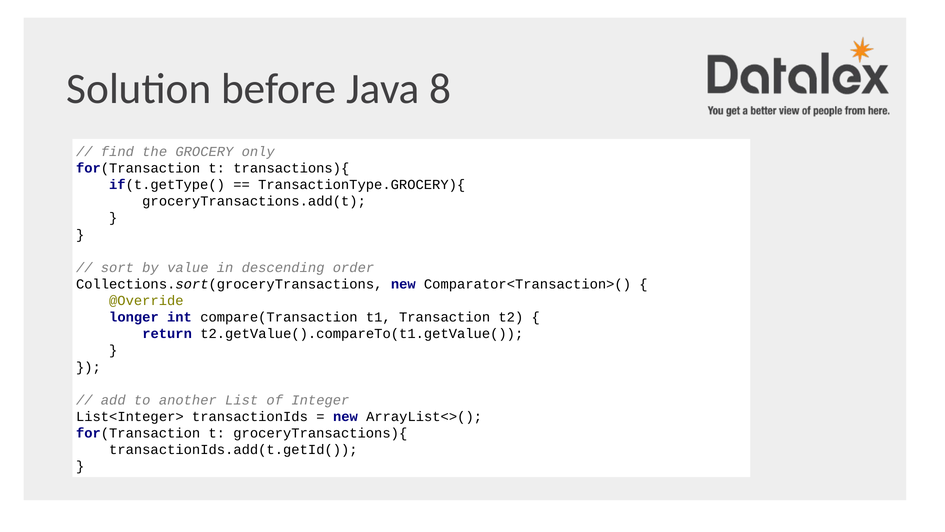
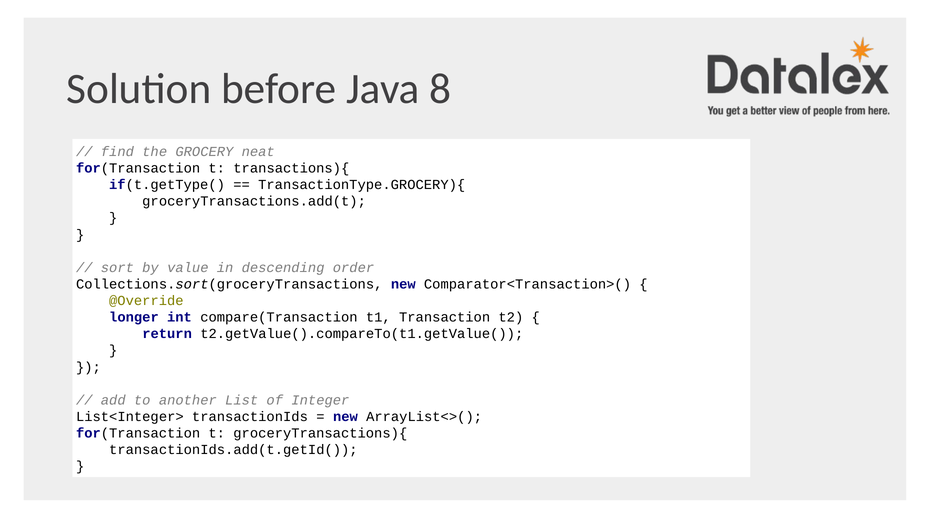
only: only -> neat
